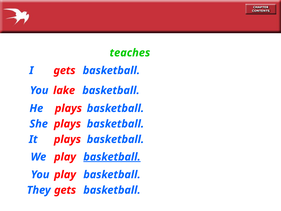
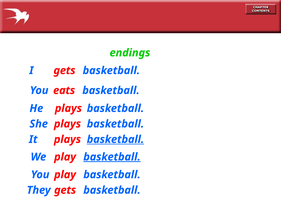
teaches: teaches -> endings
lake: lake -> eats
basketball at (115, 139) underline: none -> present
